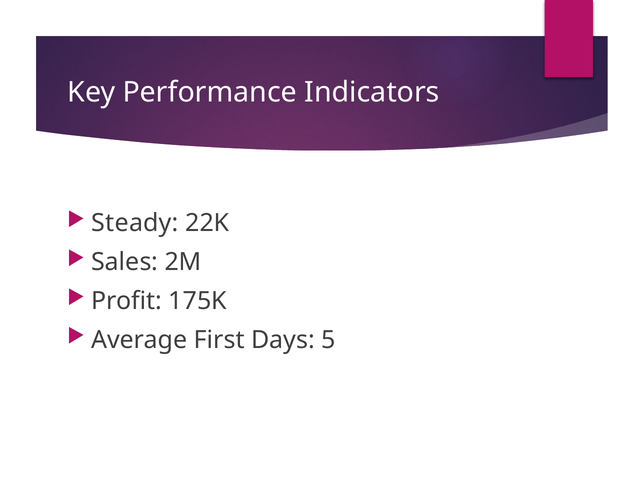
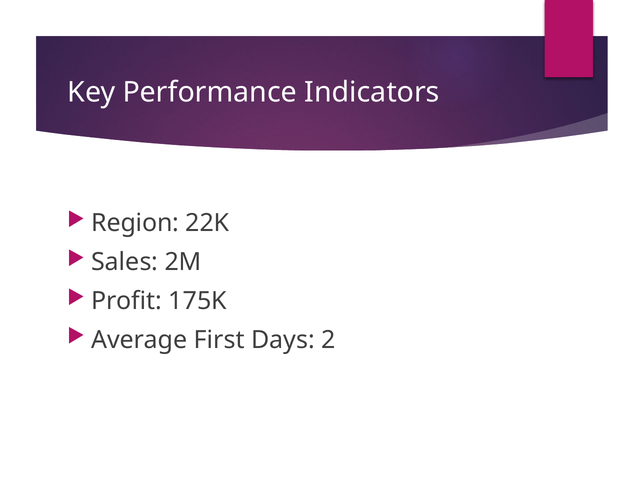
Steady: Steady -> Region
5: 5 -> 2
